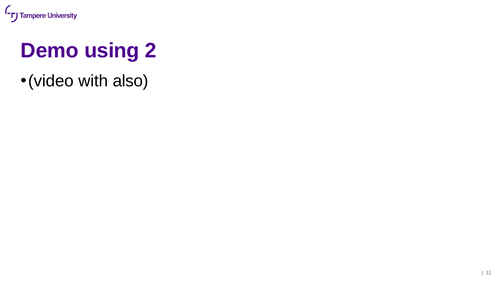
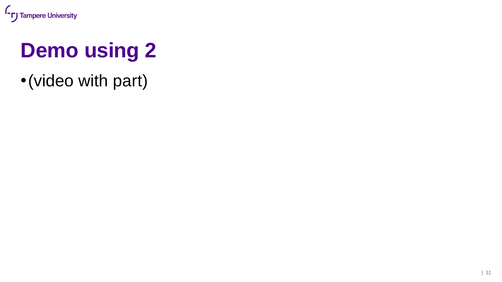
also: also -> part
